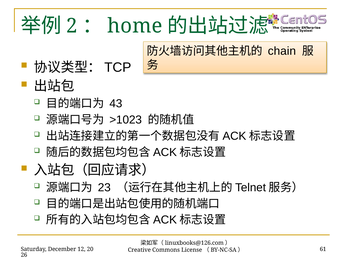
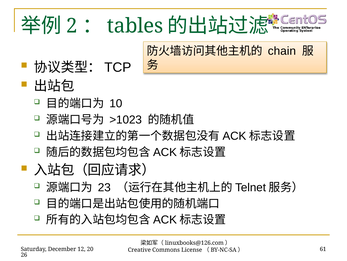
home: home -> tables
43: 43 -> 10
